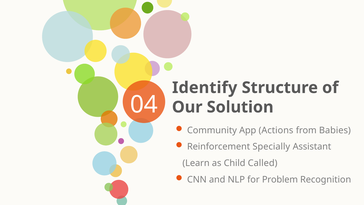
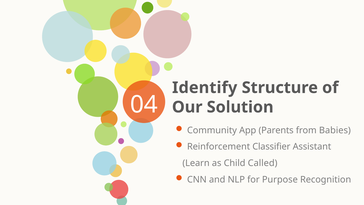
Actions: Actions -> Parents
Specially: Specially -> Classifier
Problem: Problem -> Purpose
